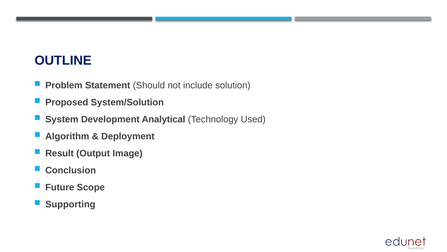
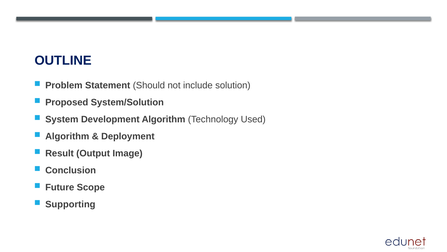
Development Analytical: Analytical -> Algorithm
